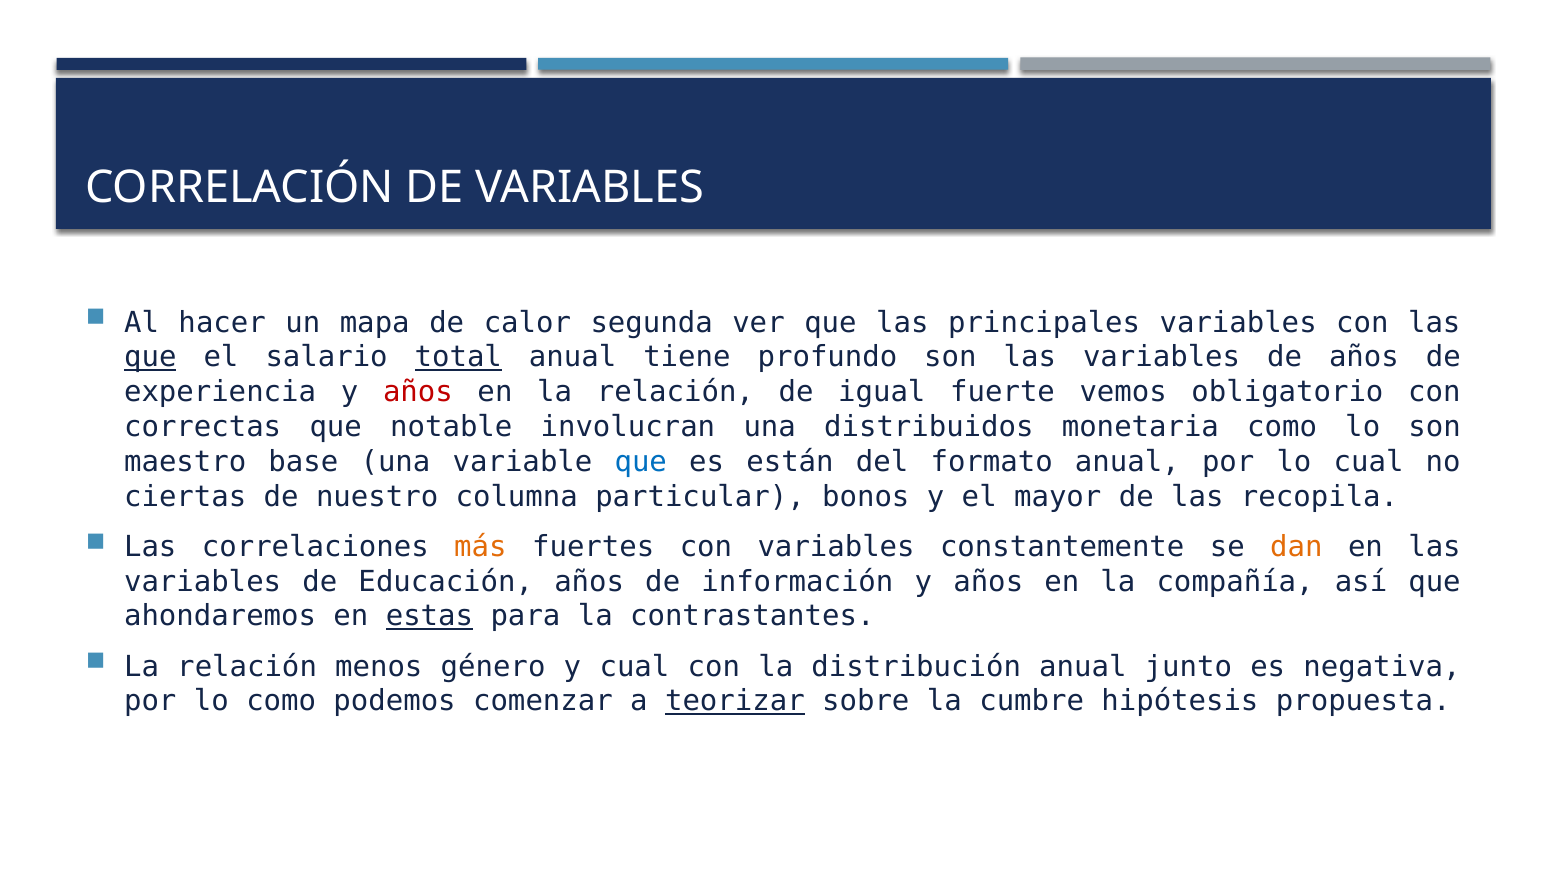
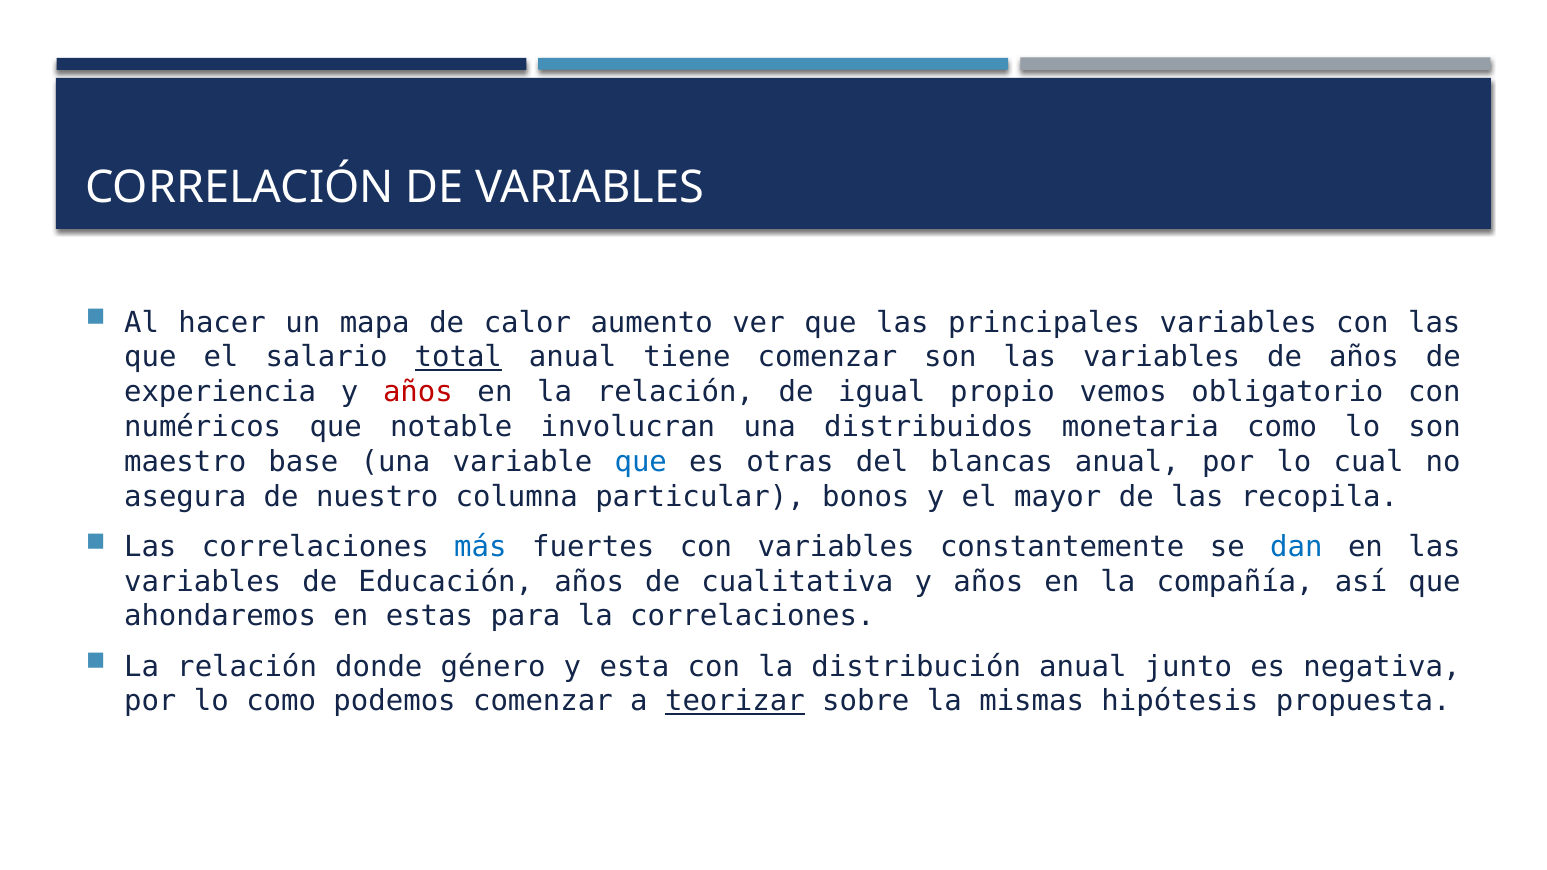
segunda: segunda -> aumento
que at (150, 357) underline: present -> none
tiene profundo: profundo -> comenzar
fuerte: fuerte -> propio
correctas: correctas -> numéricos
están: están -> otras
formato: formato -> blancas
ciertas: ciertas -> asegura
más colour: orange -> blue
dan colour: orange -> blue
información: información -> cualitativa
estas underline: present -> none
la contrastantes: contrastantes -> correlaciones
menos: menos -> donde
y cual: cual -> esta
cumbre: cumbre -> mismas
